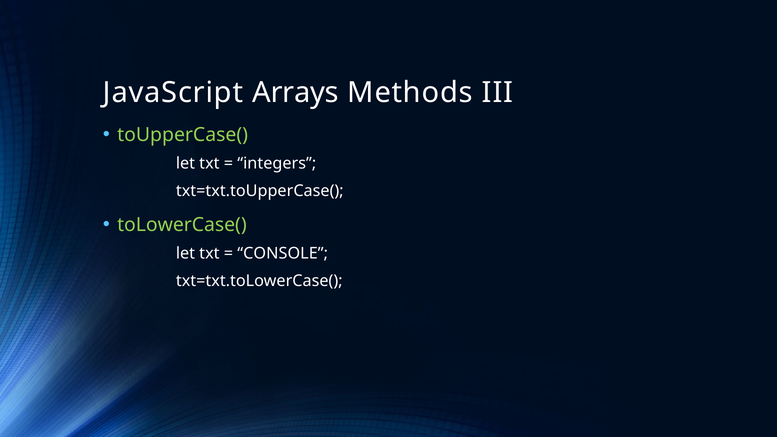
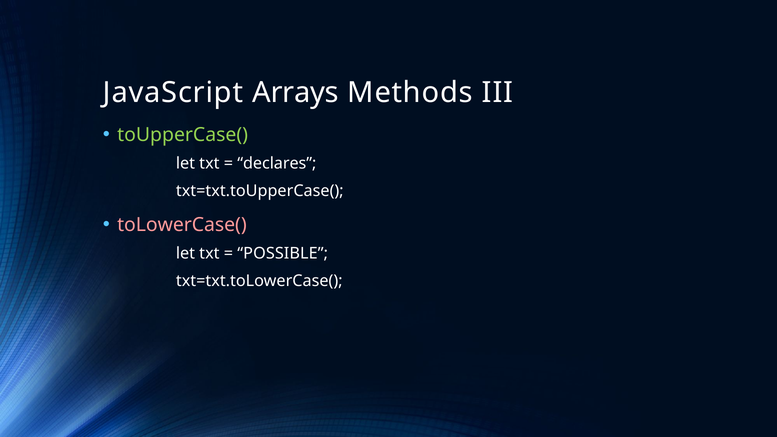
integers: integers -> declares
toLowerCase( colour: light green -> pink
CONSOLE: CONSOLE -> POSSIBLE
